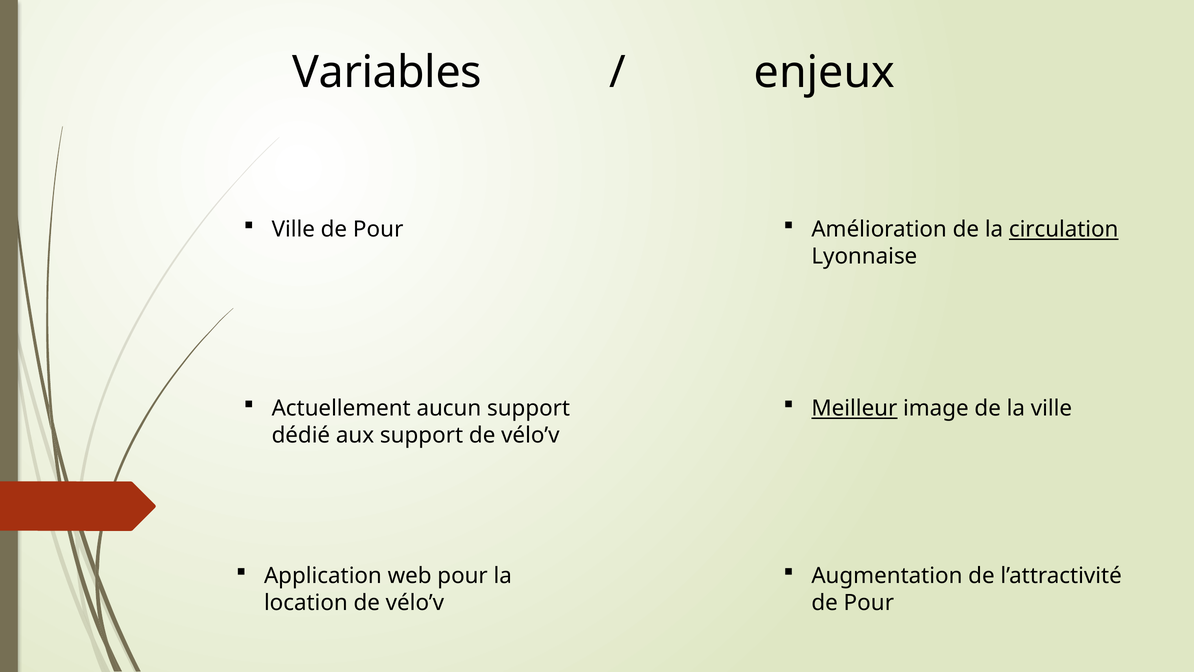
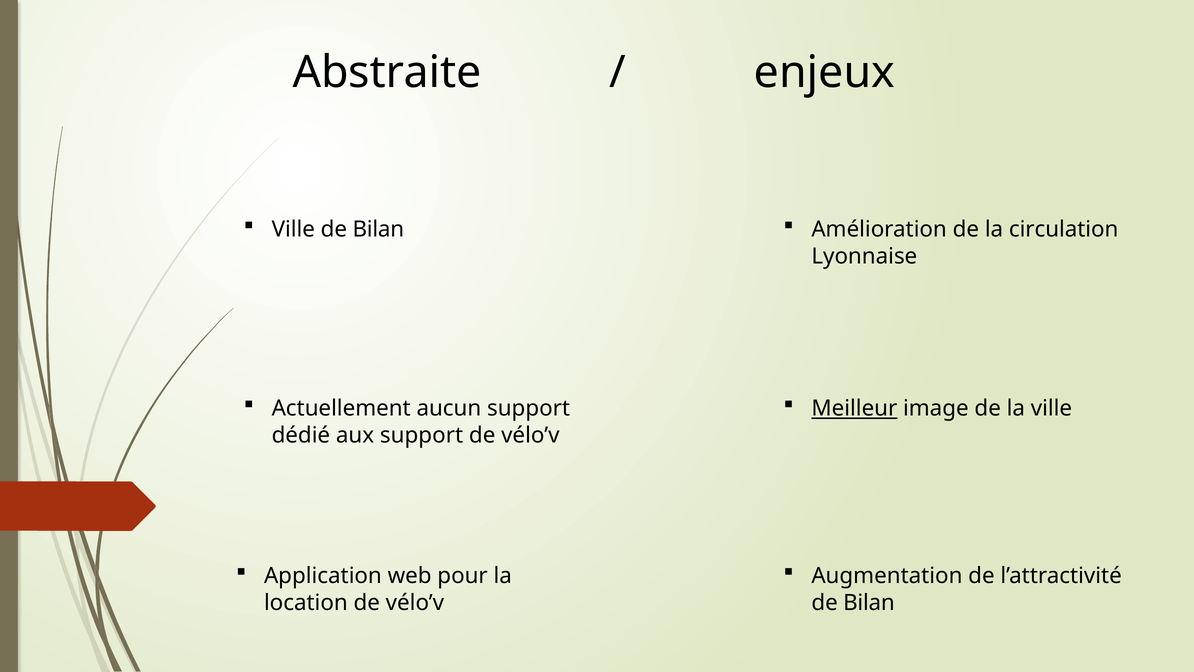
Variables: Variables -> Abstraite
Ville de Pour: Pour -> Bilan
circulation underline: present -> none
Pour at (869, 602): Pour -> Bilan
